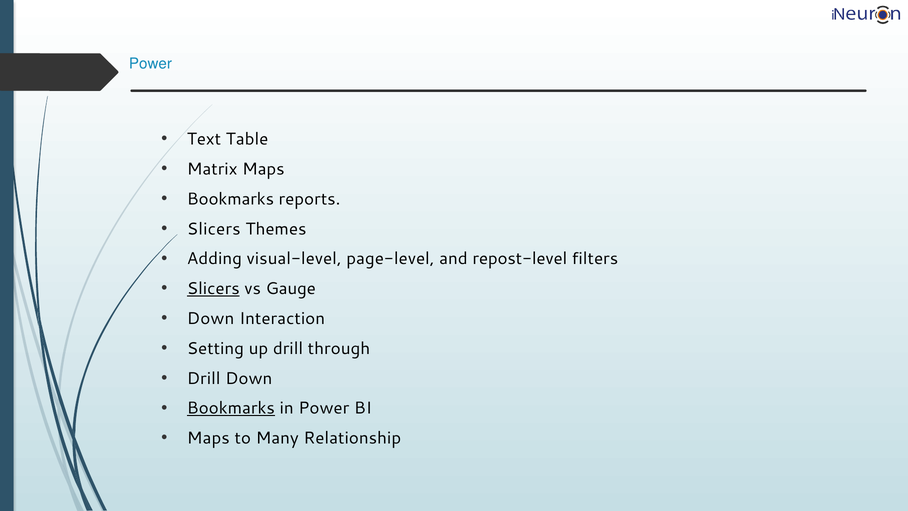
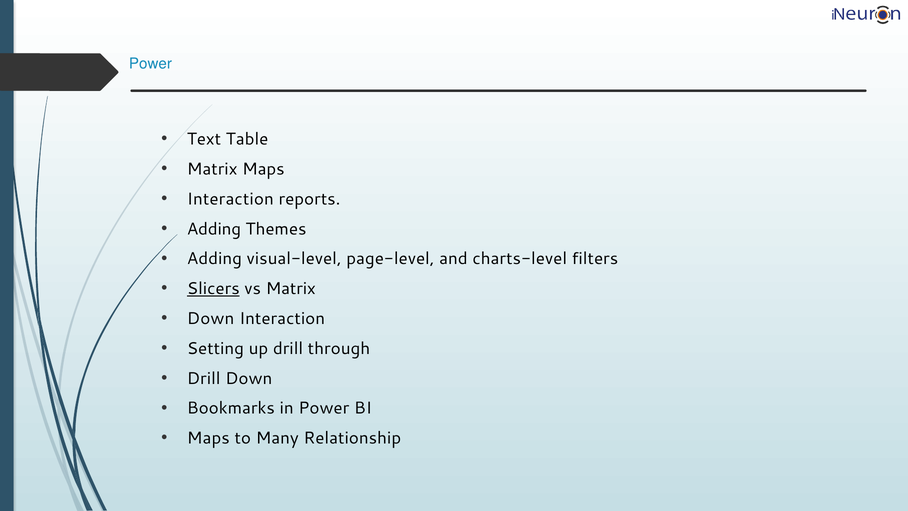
Bookmarks at (230, 199): Bookmarks -> Interaction
Slicers at (214, 229): Slicers -> Adding
repost-level: repost-level -> charts-level
vs Gauge: Gauge -> Matrix
Bookmarks at (231, 408) underline: present -> none
